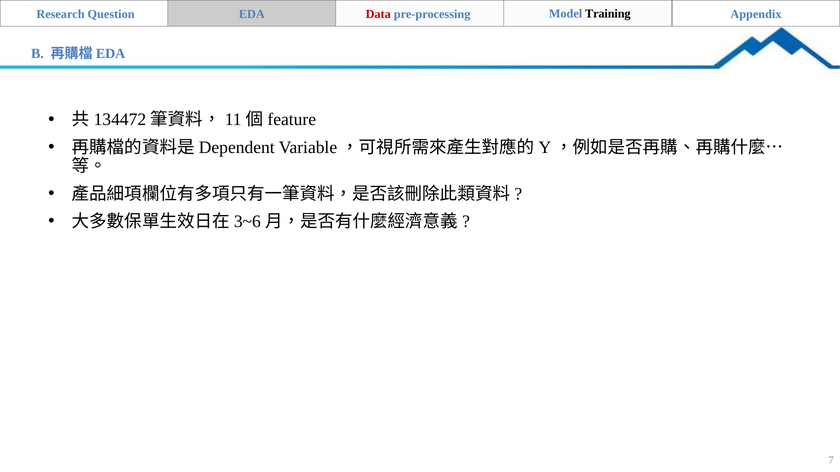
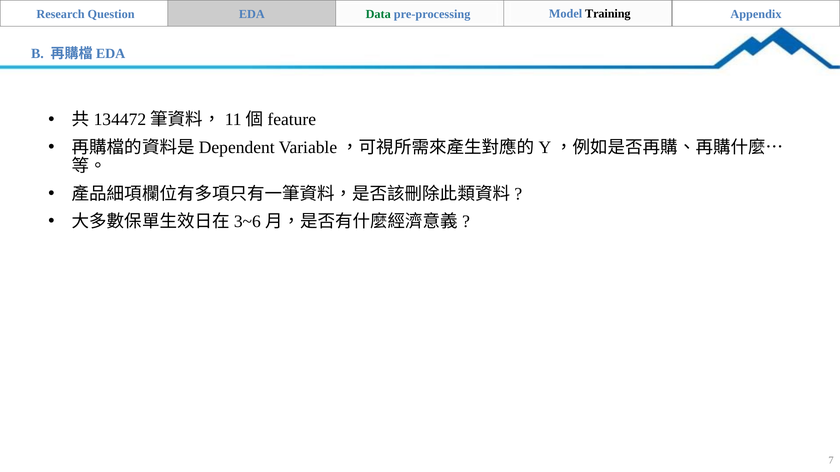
Data colour: red -> green
